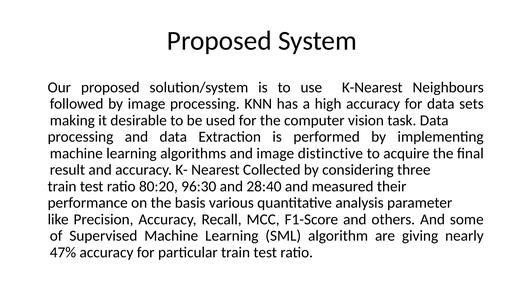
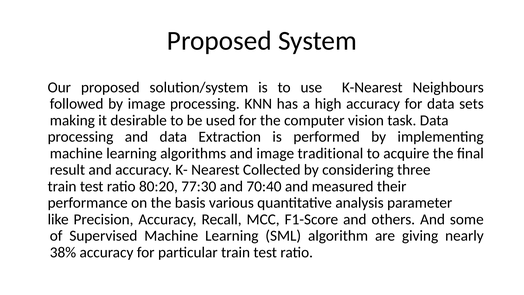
distinctive: distinctive -> traditional
96:30: 96:30 -> 77:30
28:40: 28:40 -> 70:40
47%: 47% -> 38%
